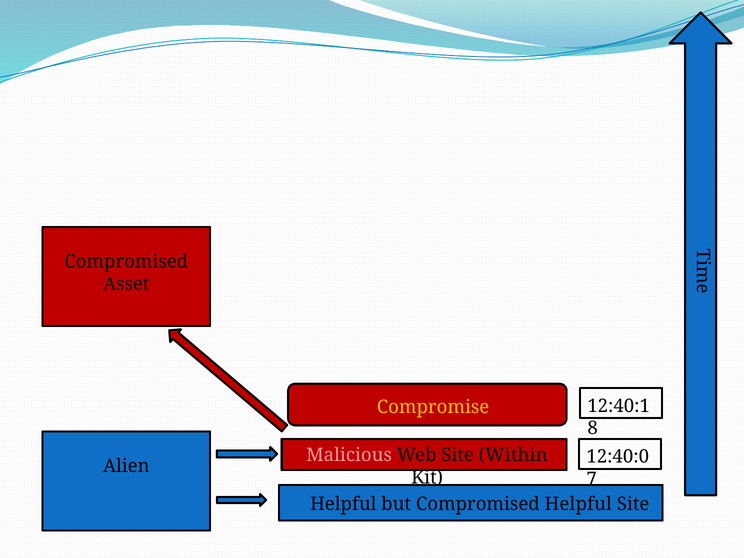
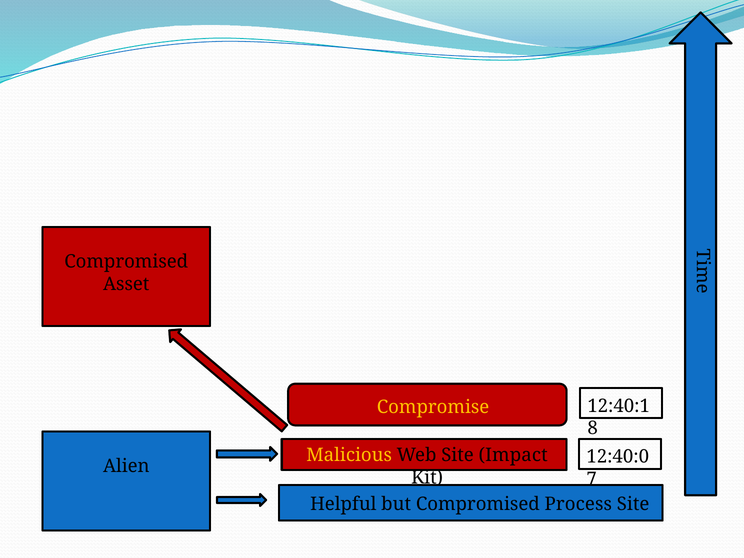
Malicious colour: pink -> yellow
Within: Within -> Impact
Compromised Helpful: Helpful -> Process
